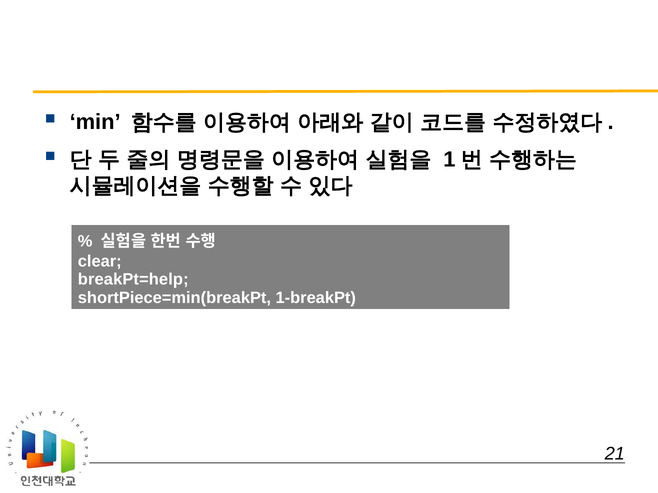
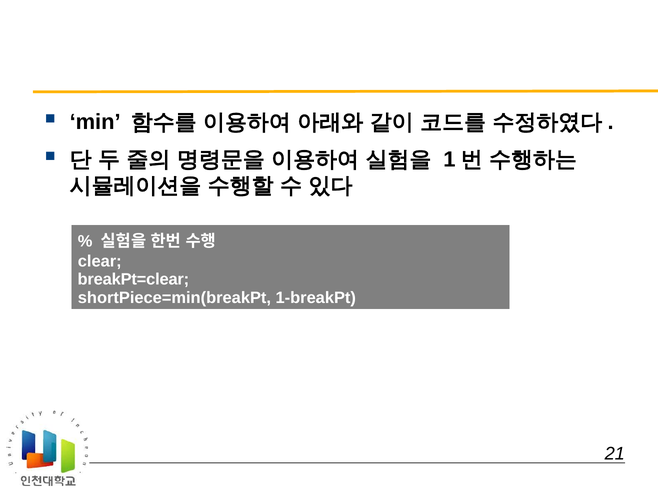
breakPt=help: breakPt=help -> breakPt=clear
